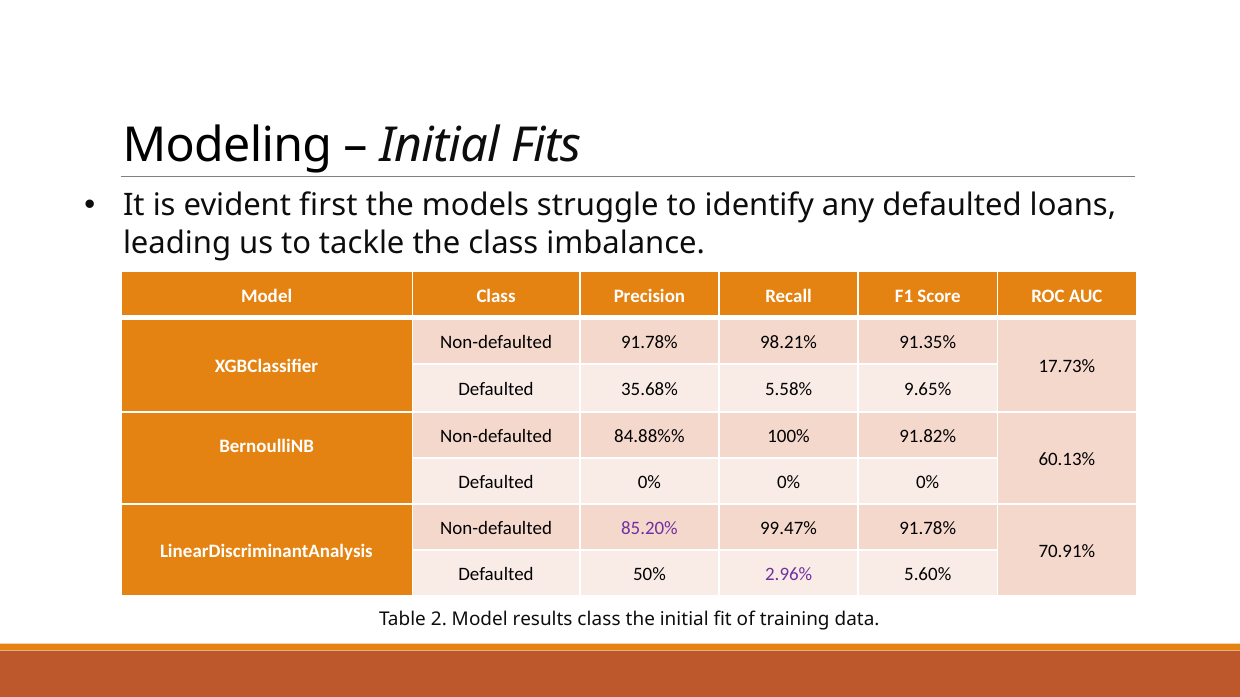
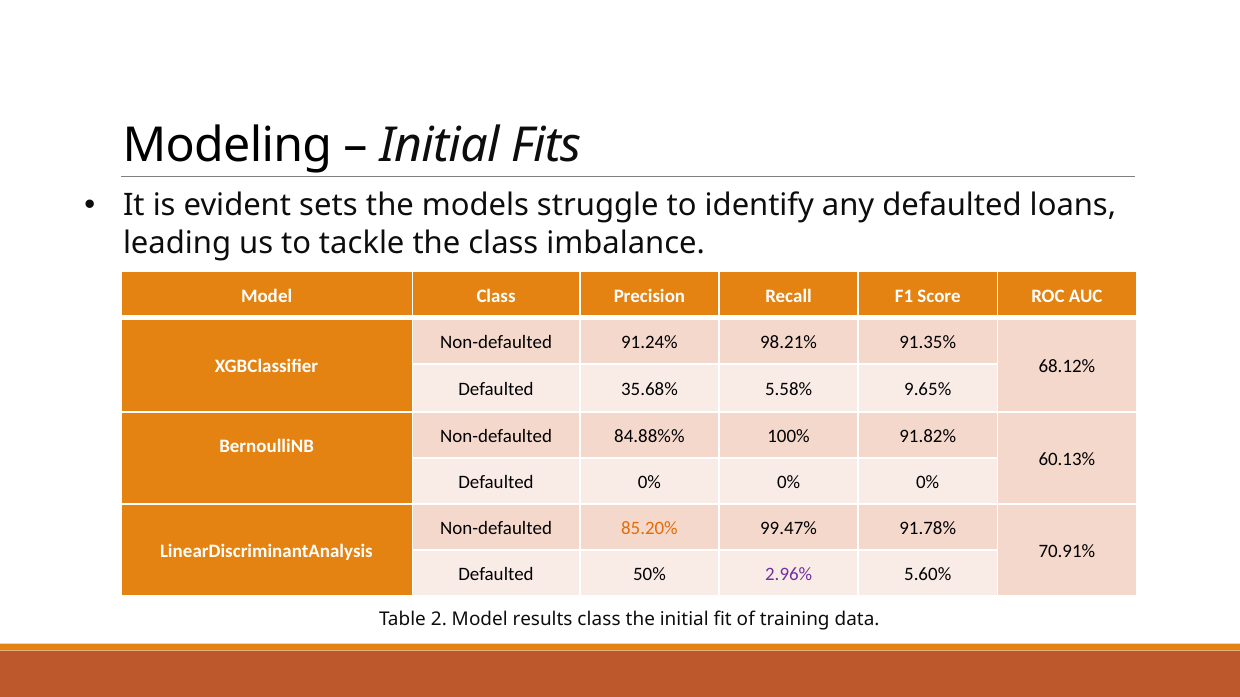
first: first -> sets
Non-defaulted 91.78%: 91.78% -> 91.24%
17.73%: 17.73% -> 68.12%
85.20% colour: purple -> orange
